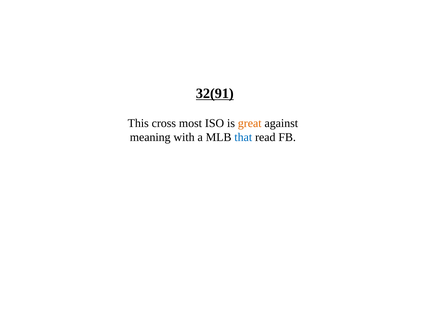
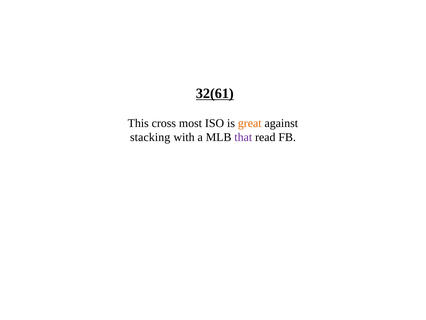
32(91: 32(91 -> 32(61
meaning: meaning -> stacking
that colour: blue -> purple
